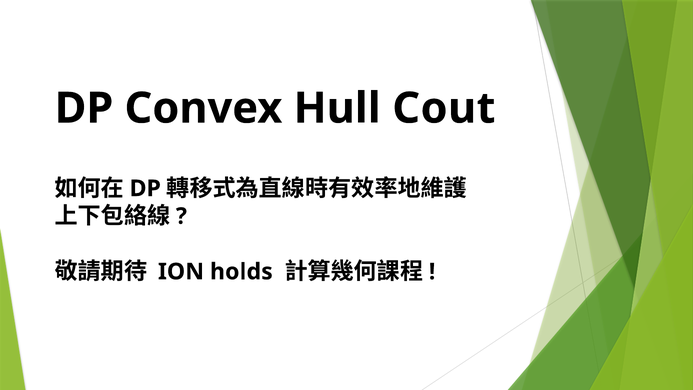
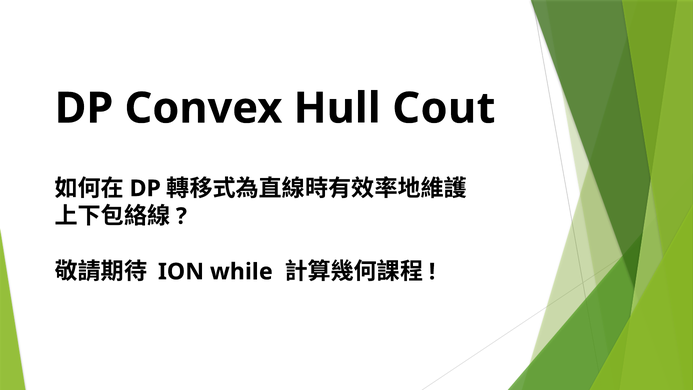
holds: holds -> while
